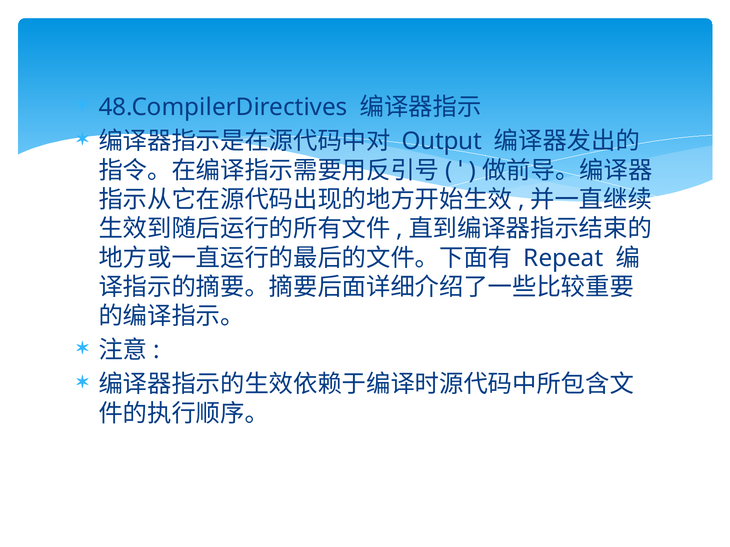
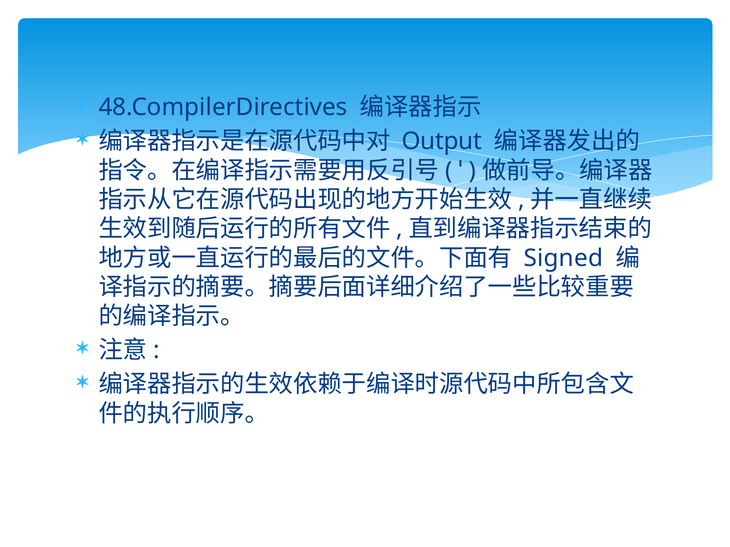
Repeat: Repeat -> Signed
